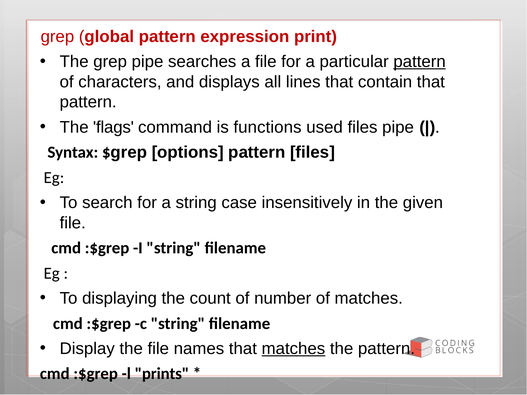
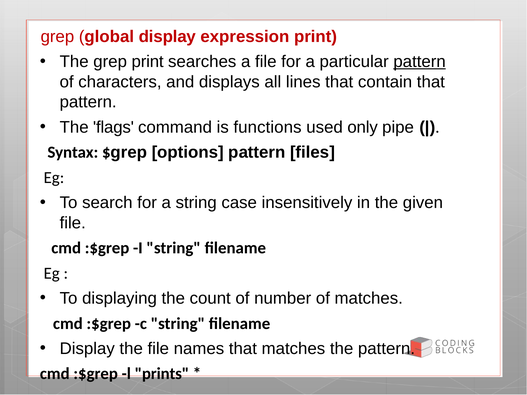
global pattern: pattern -> display
grep pipe: pipe -> print
used files: files -> only
matches at (293, 349) underline: present -> none
